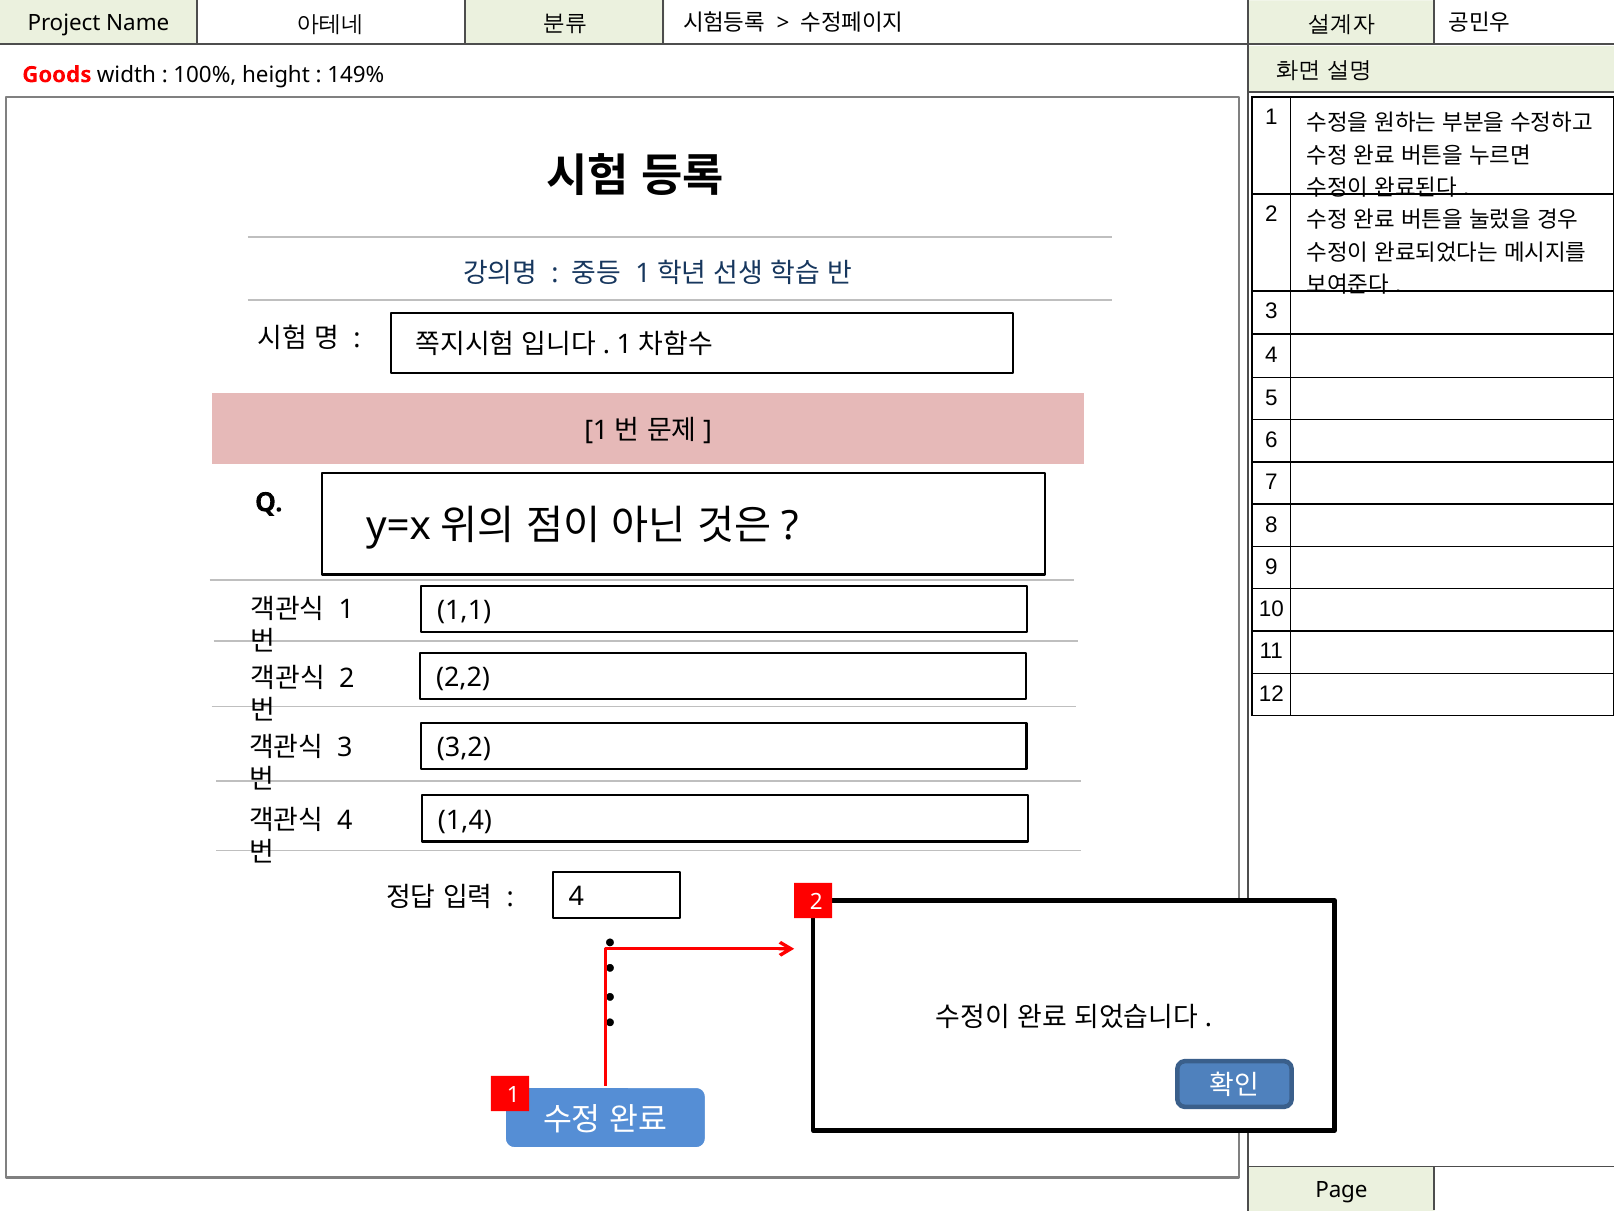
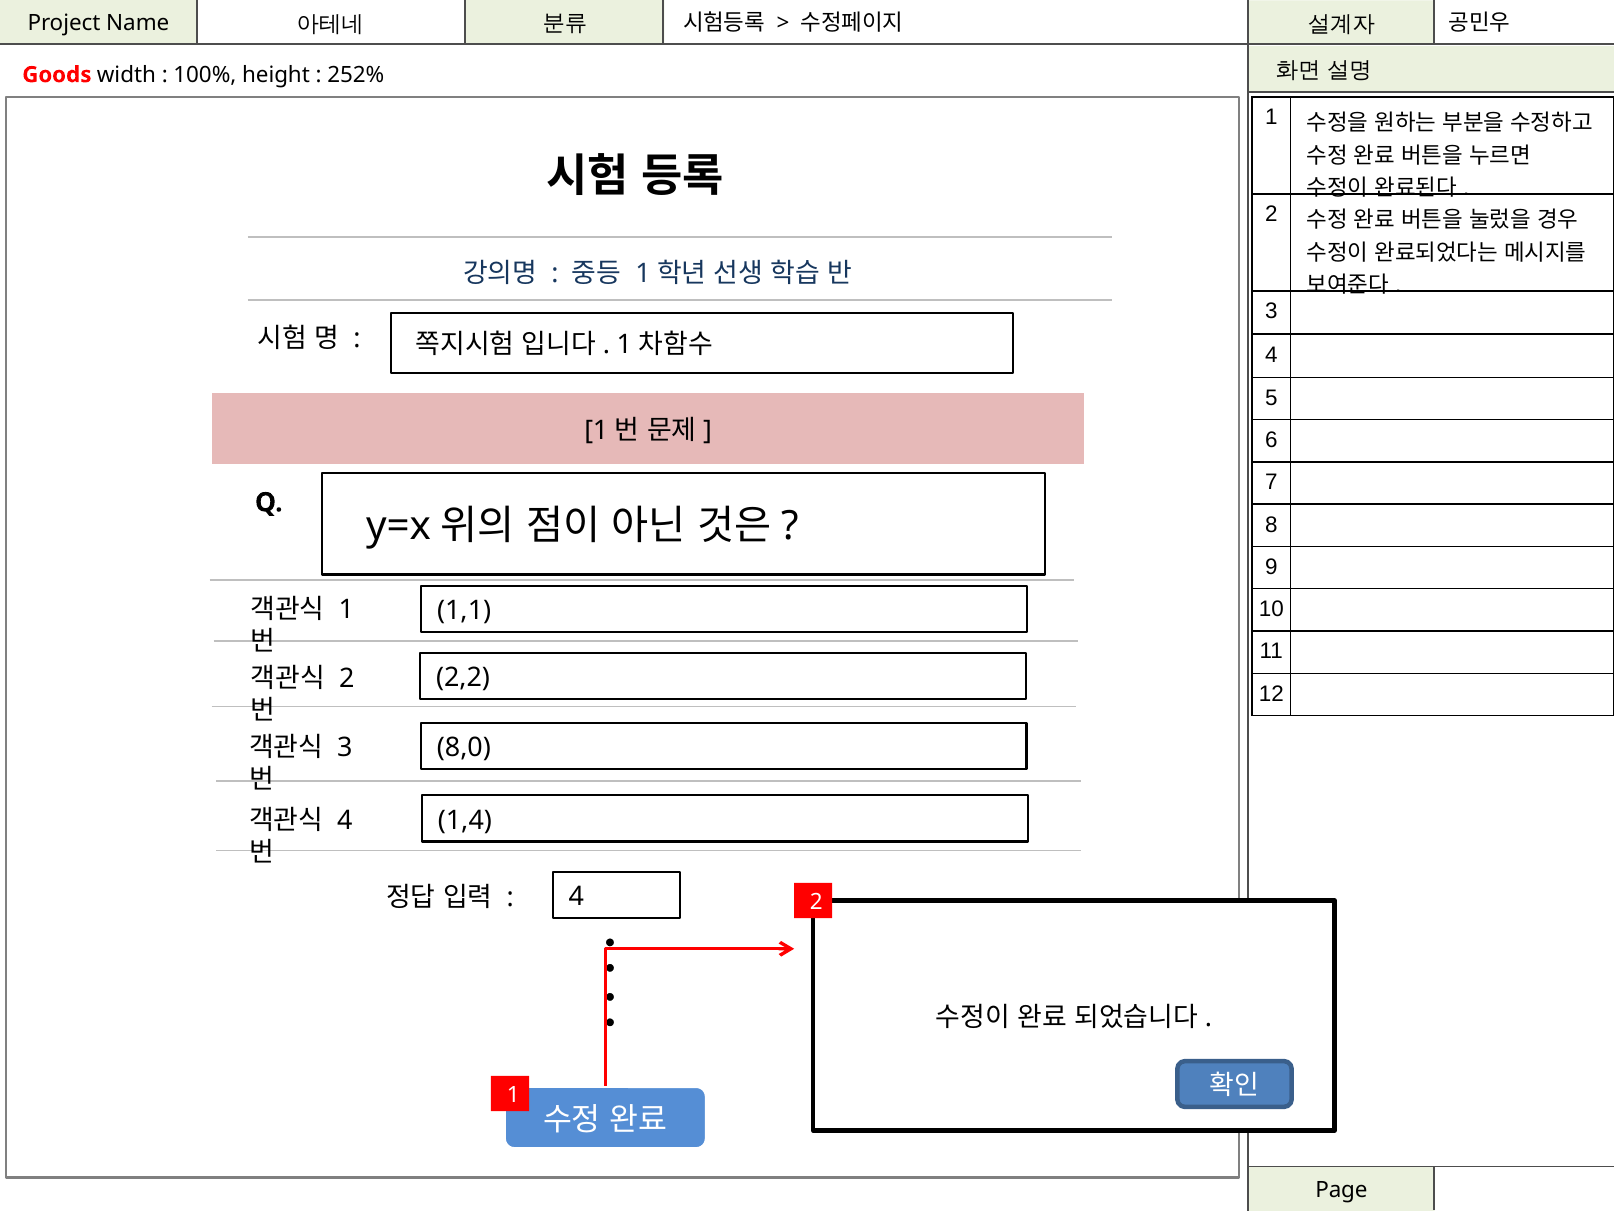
149%: 149% -> 252%
3,2: 3,2 -> 8,0
